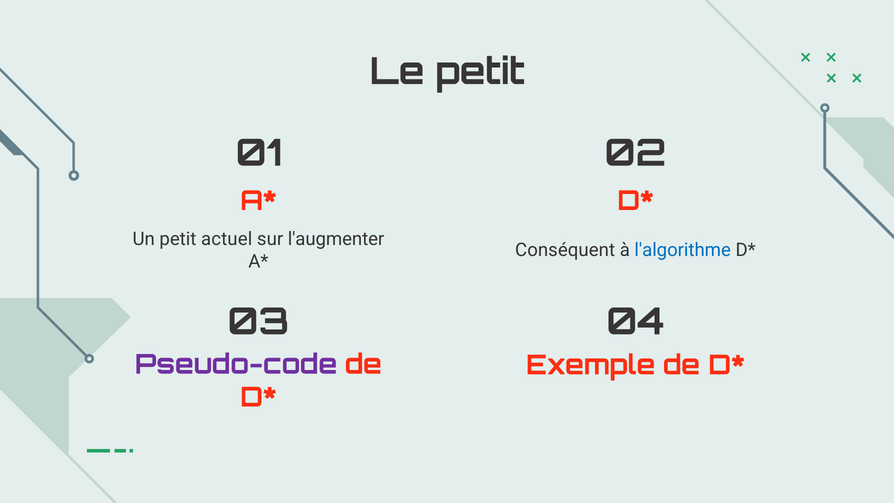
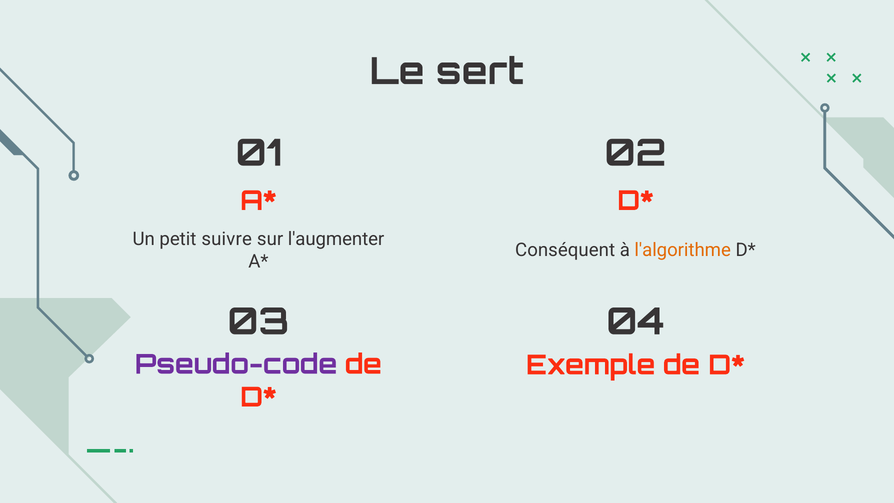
Le petit: petit -> sert
actuel: actuel -> suivre
l'algorithme colour: blue -> orange
